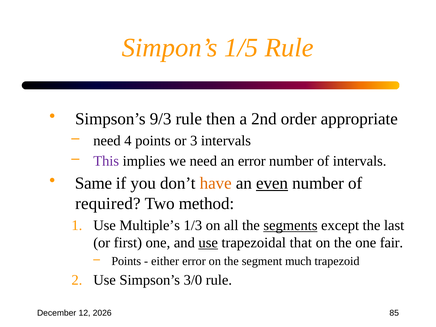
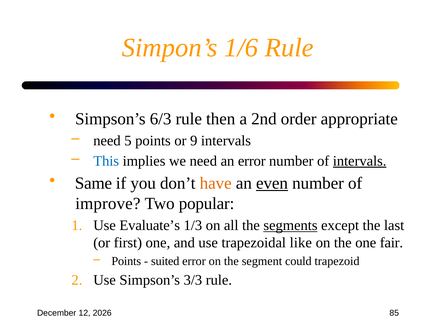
1/5: 1/5 -> 1/6
9/3: 9/3 -> 6/3
4: 4 -> 5
3: 3 -> 9
This colour: purple -> blue
intervals at (360, 161) underline: none -> present
required: required -> improve
method: method -> popular
Multiple’s: Multiple’s -> Evaluate’s
use at (208, 243) underline: present -> none
that: that -> like
either: either -> suited
much: much -> could
3/0: 3/0 -> 3/3
